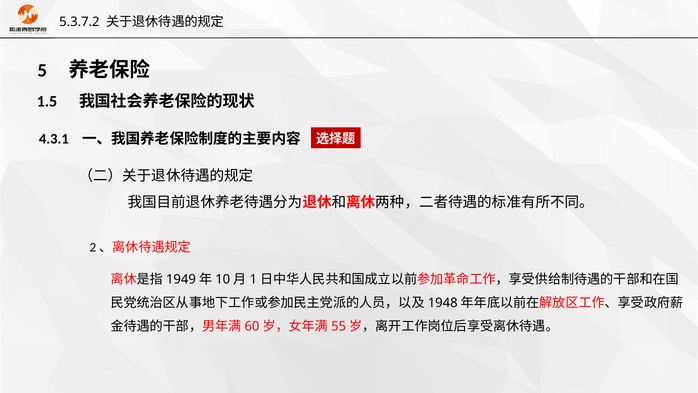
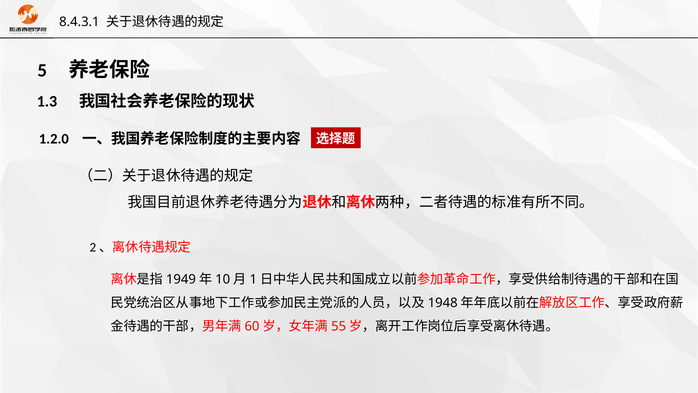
5.3.7.2: 5.3.7.2 -> 8.4.3.1
1.5: 1.5 -> 1.3
4.3.1: 4.3.1 -> 1.2.0
